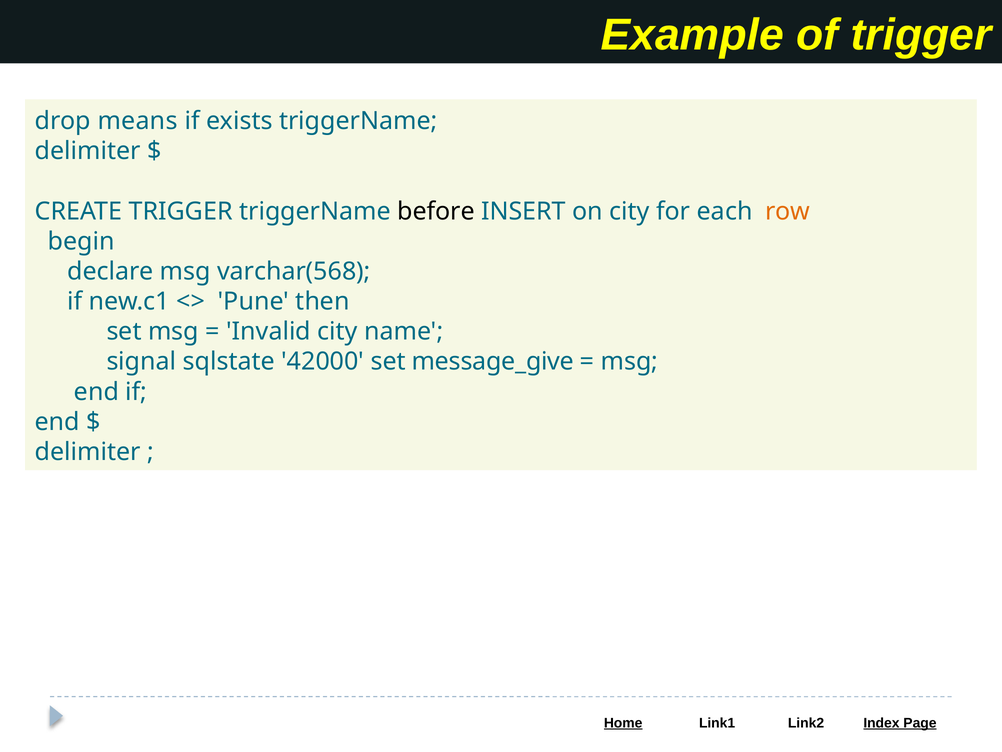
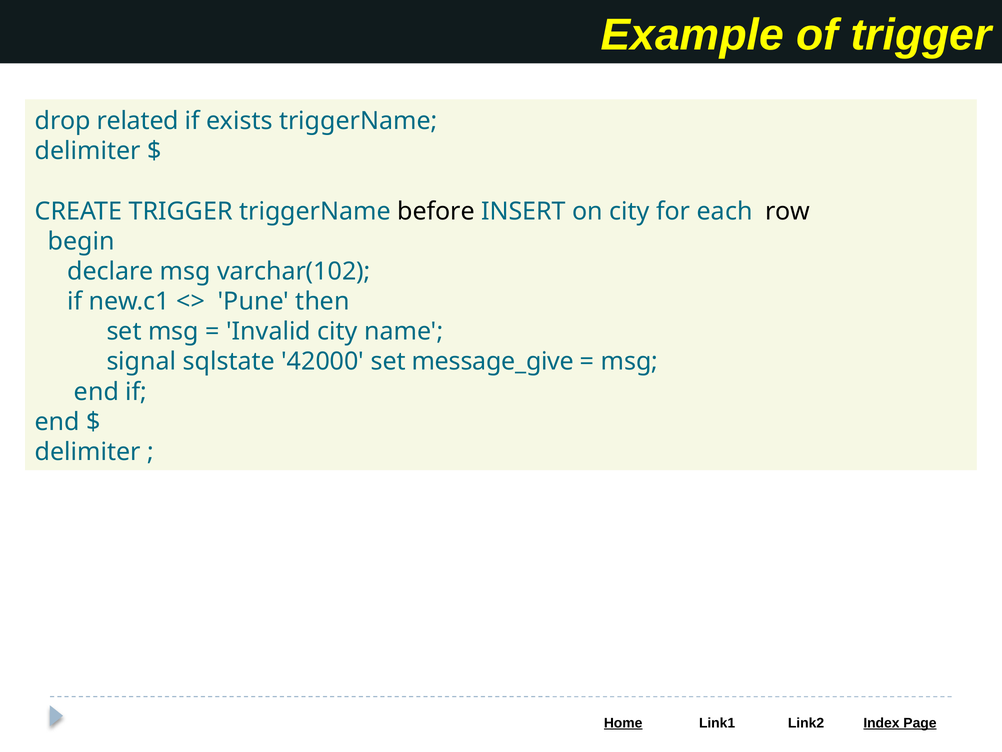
means: means -> related
row colour: orange -> black
varchar(568: varchar(568 -> varchar(102
